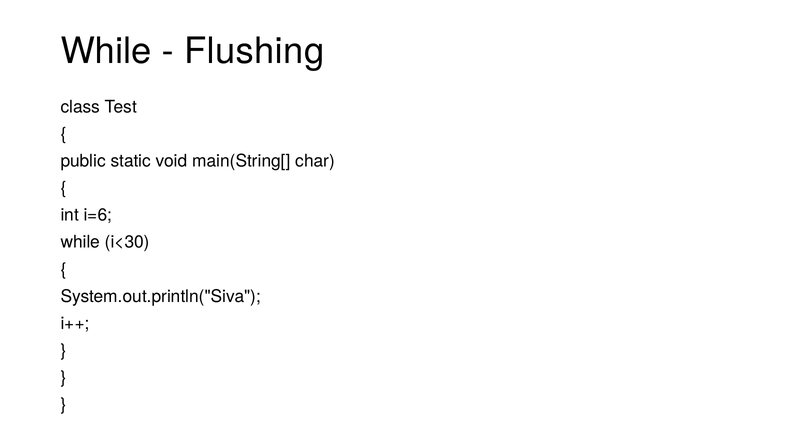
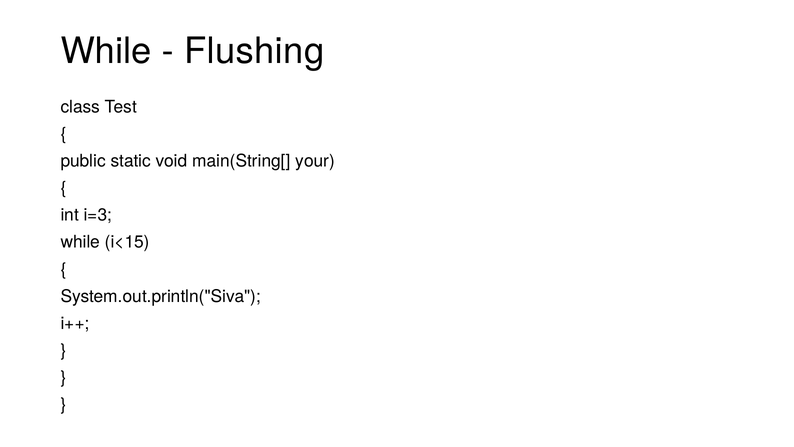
char: char -> your
i=6: i=6 -> i=3
i<30: i<30 -> i<15
